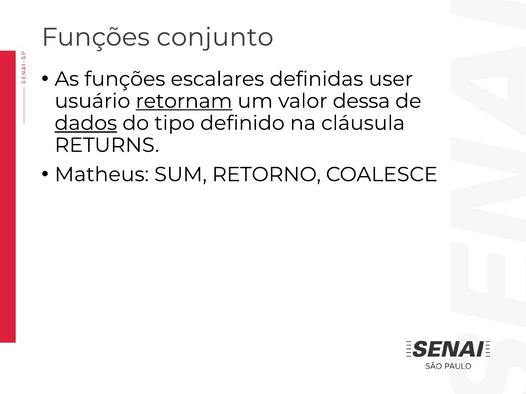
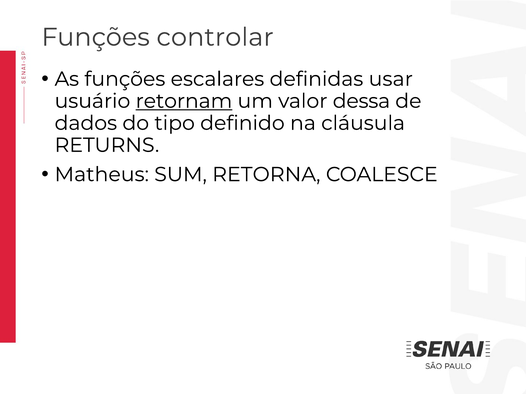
conjunto: conjunto -> controlar
user: user -> usar
dados underline: present -> none
RETORNO: RETORNO -> RETORNA
